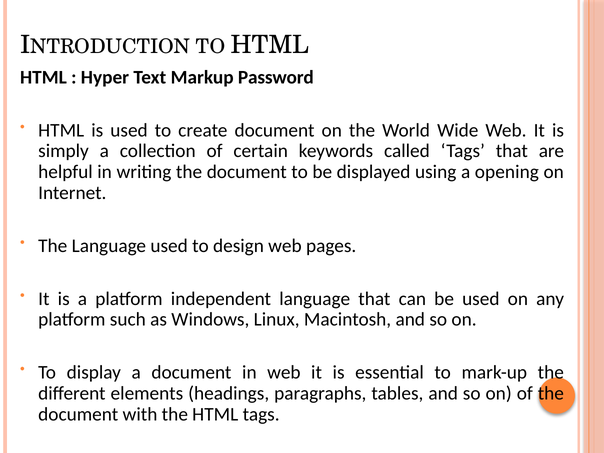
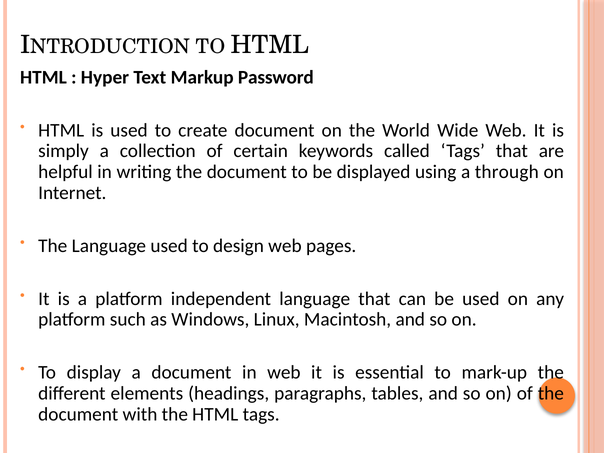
opening: opening -> through
